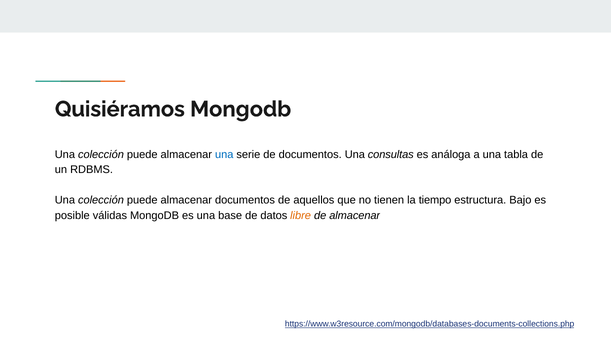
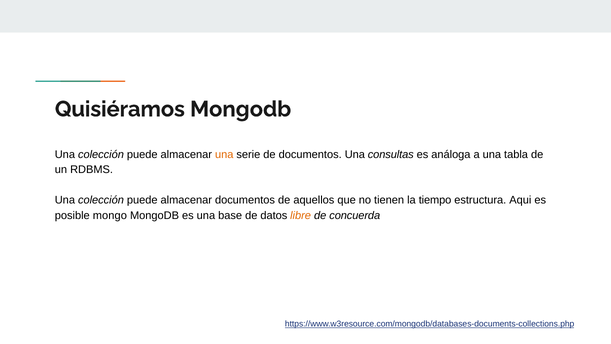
una at (224, 154) colour: blue -> orange
Bajo: Bajo -> Aqui
válidas: válidas -> mongo
de almacenar: almacenar -> concuerda
